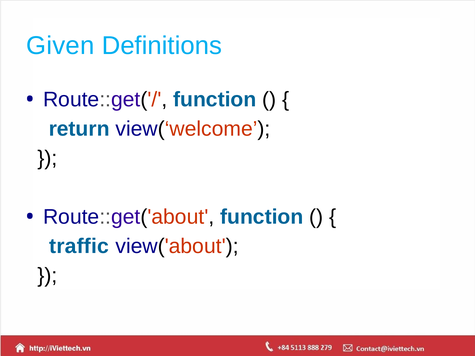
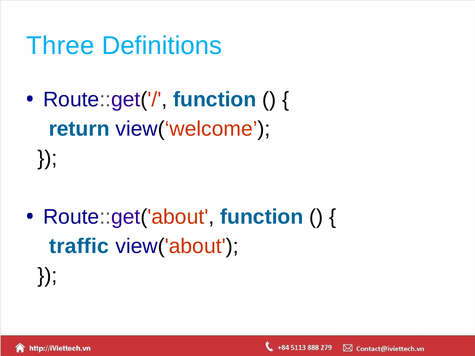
Given: Given -> Three
